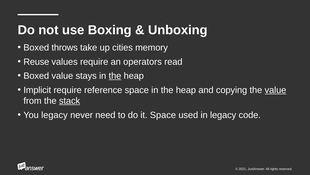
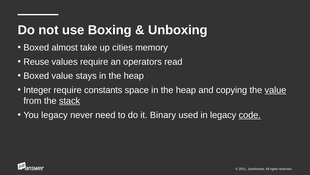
throws: throws -> almost
the at (115, 76) underline: present -> none
Implicit: Implicit -> Integer
reference: reference -> constants
it Space: Space -> Binary
code underline: none -> present
